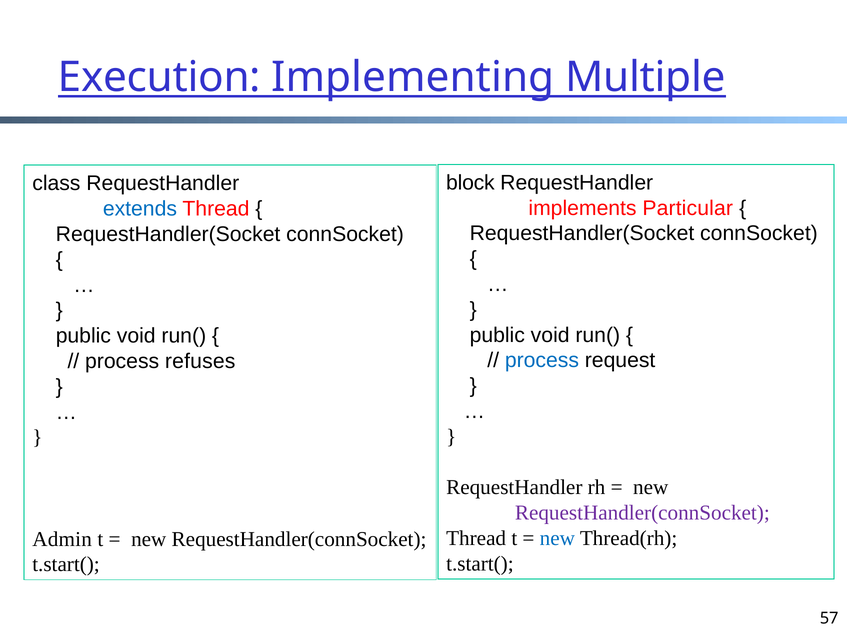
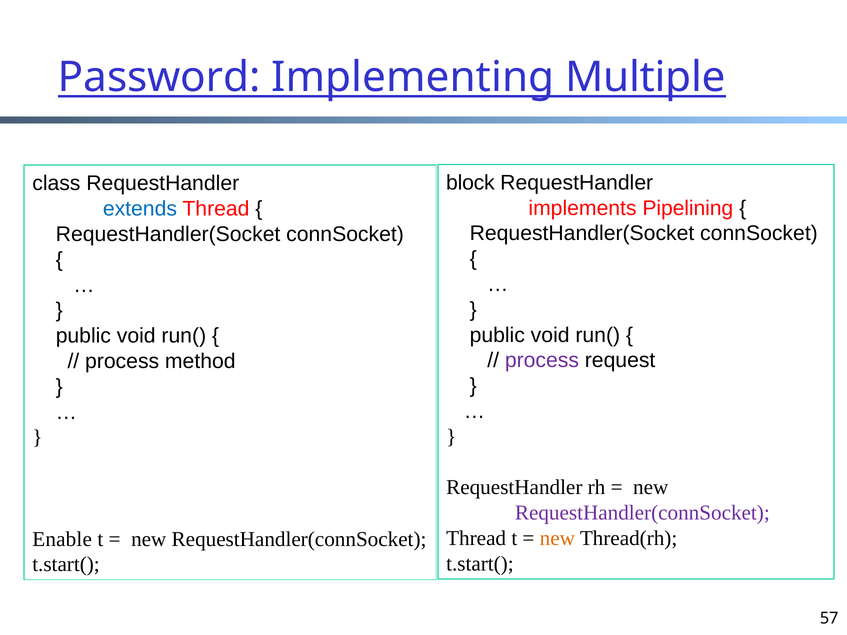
Execution: Execution -> Password
Particular: Particular -> Pipelining
process at (542, 361) colour: blue -> purple
refuses: refuses -> method
new at (557, 538) colour: blue -> orange
Admin: Admin -> Enable
